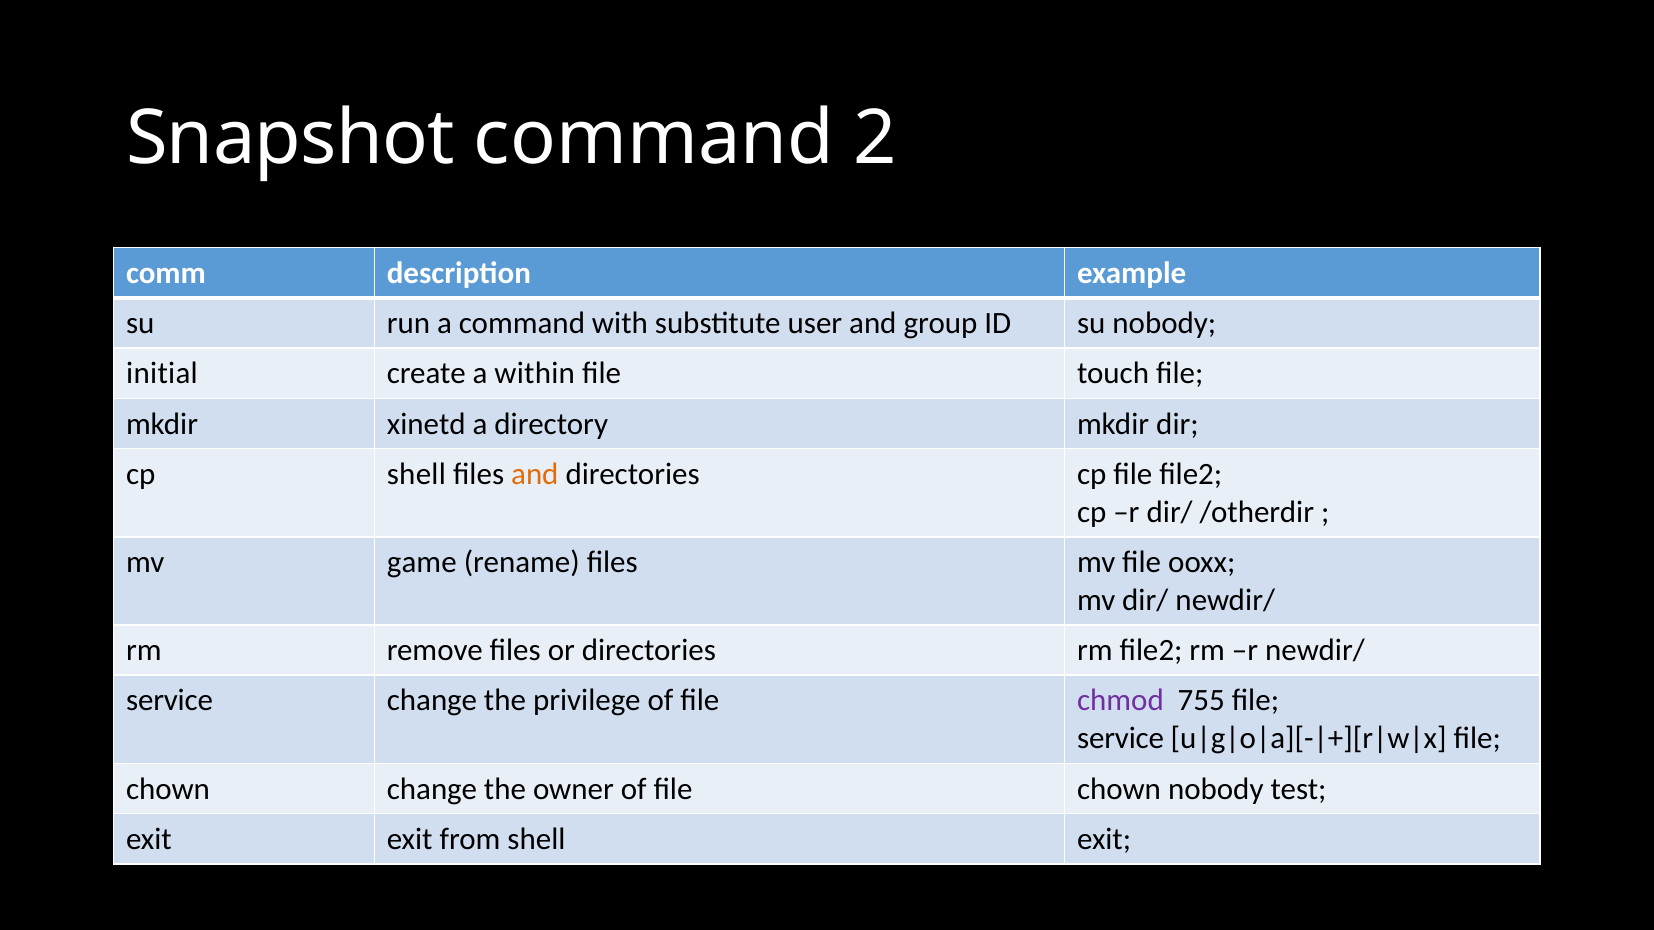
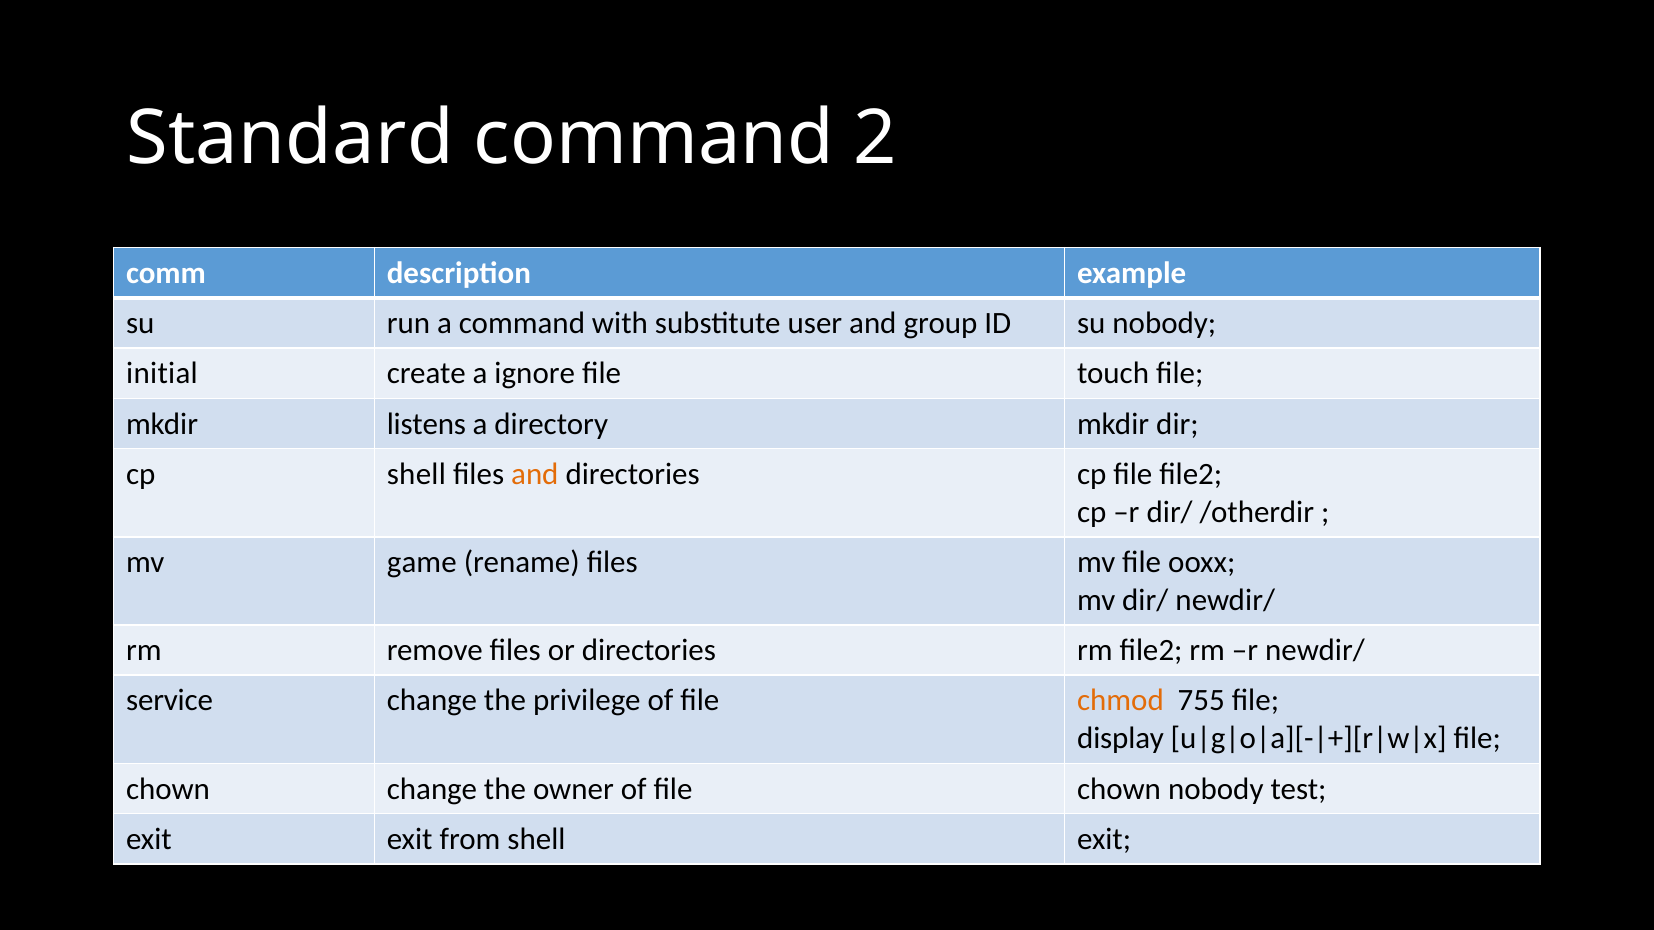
Snapshot: Snapshot -> Standard
within: within -> ignore
xinetd: xinetd -> listens
chmod colour: purple -> orange
service at (1121, 739): service -> display
